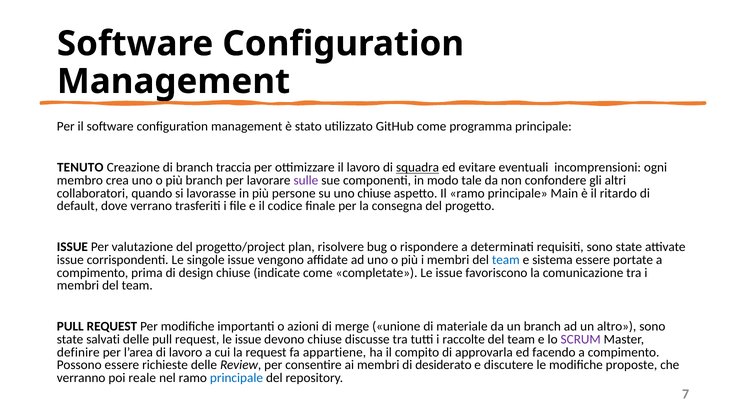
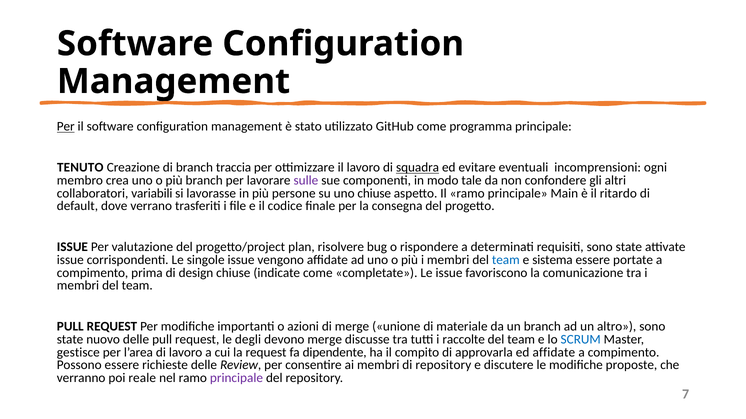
Per at (66, 127) underline: none -> present
quando: quando -> variabili
salvati: salvati -> nuovo
request le issue: issue -> degli
devono chiuse: chiuse -> merge
SCRUM colour: purple -> blue
definire: definire -> gestisce
appartiene: appartiene -> dipendente
ed facendo: facendo -> affidate
di desiderato: desiderato -> repository
principale at (236, 378) colour: blue -> purple
